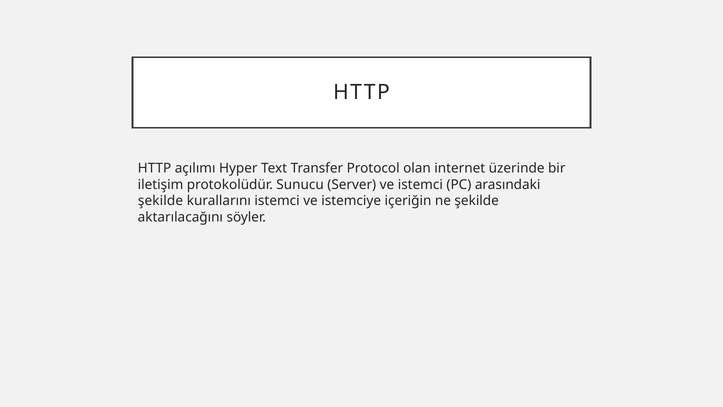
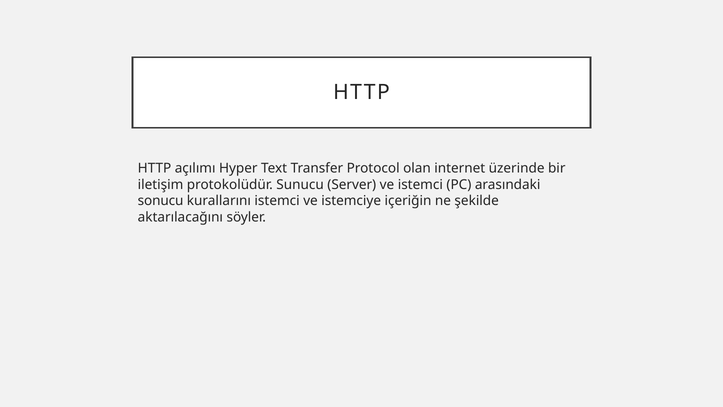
şekilde at (160, 201): şekilde -> sonucu
